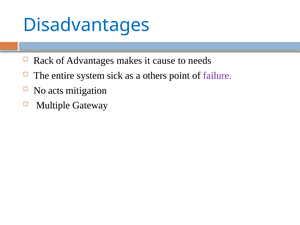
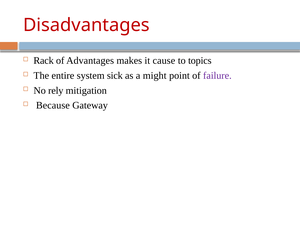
Disadvantages colour: blue -> red
needs: needs -> topics
others: others -> might
acts: acts -> rely
Multiple: Multiple -> Because
